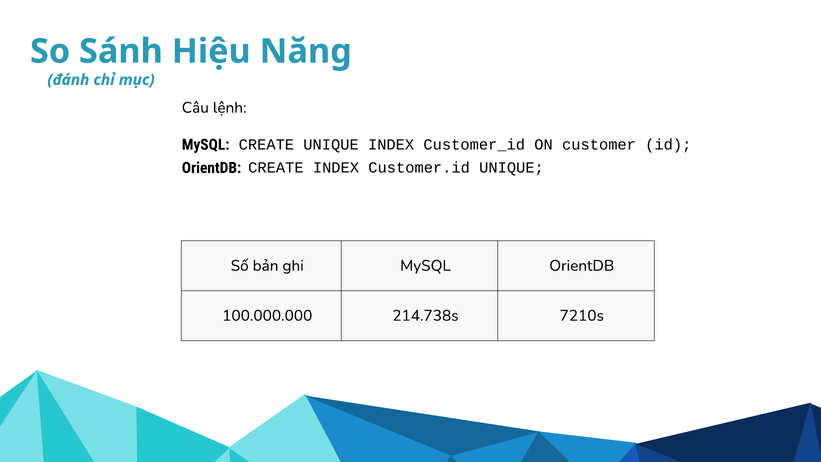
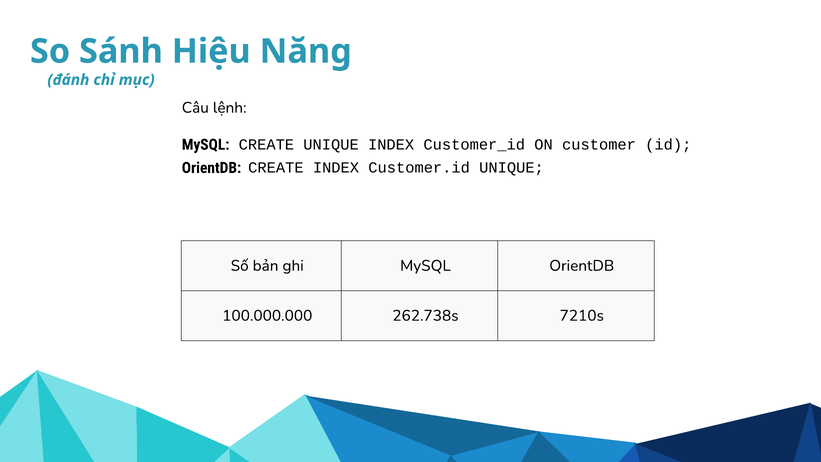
214.738s: 214.738s -> 262.738s
